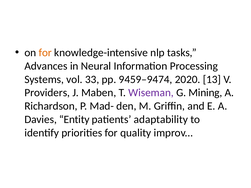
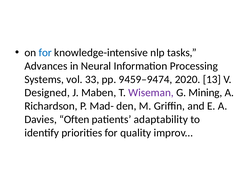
for at (45, 53) colour: orange -> blue
Providers: Providers -> Designed
Entity: Entity -> Often
